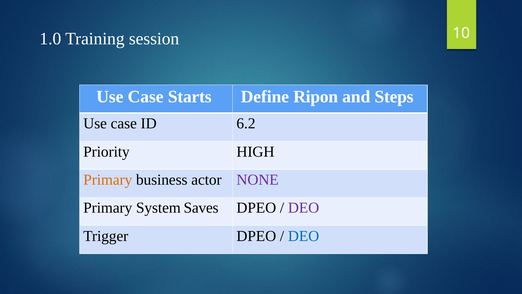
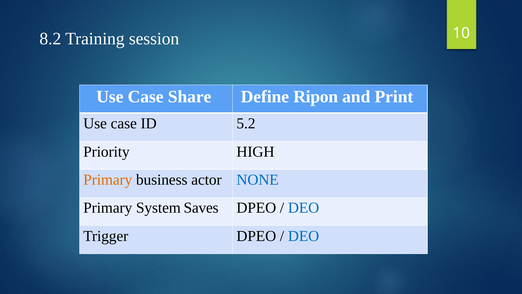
1.0: 1.0 -> 8.2
Starts: Starts -> Share
Steps: Steps -> Print
6.2: 6.2 -> 5.2
NONE colour: purple -> blue
DEO at (304, 208) colour: purple -> blue
